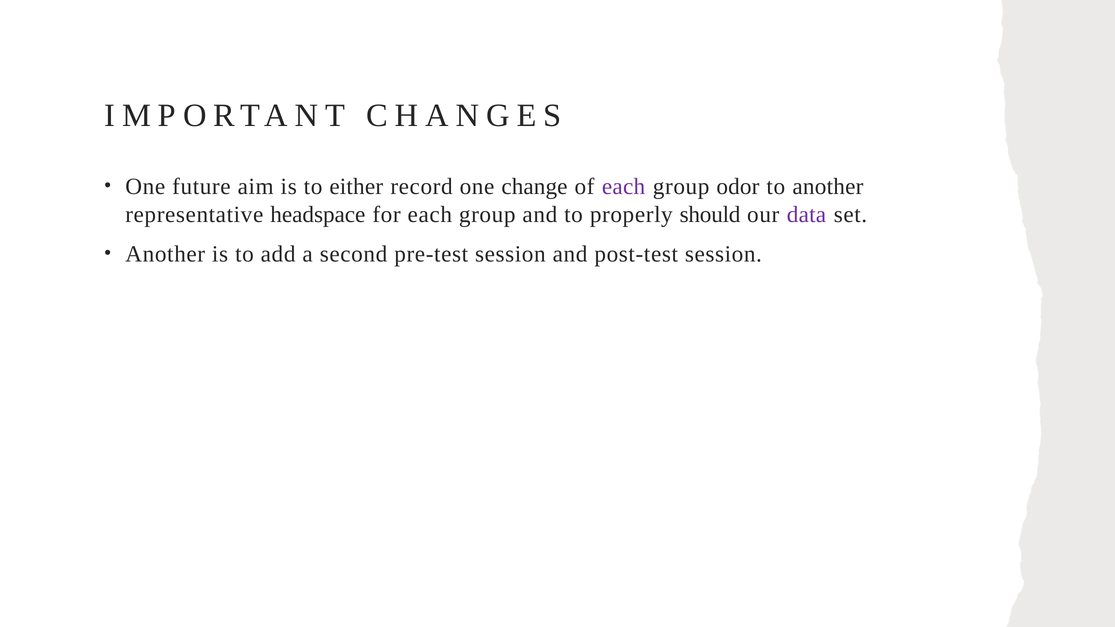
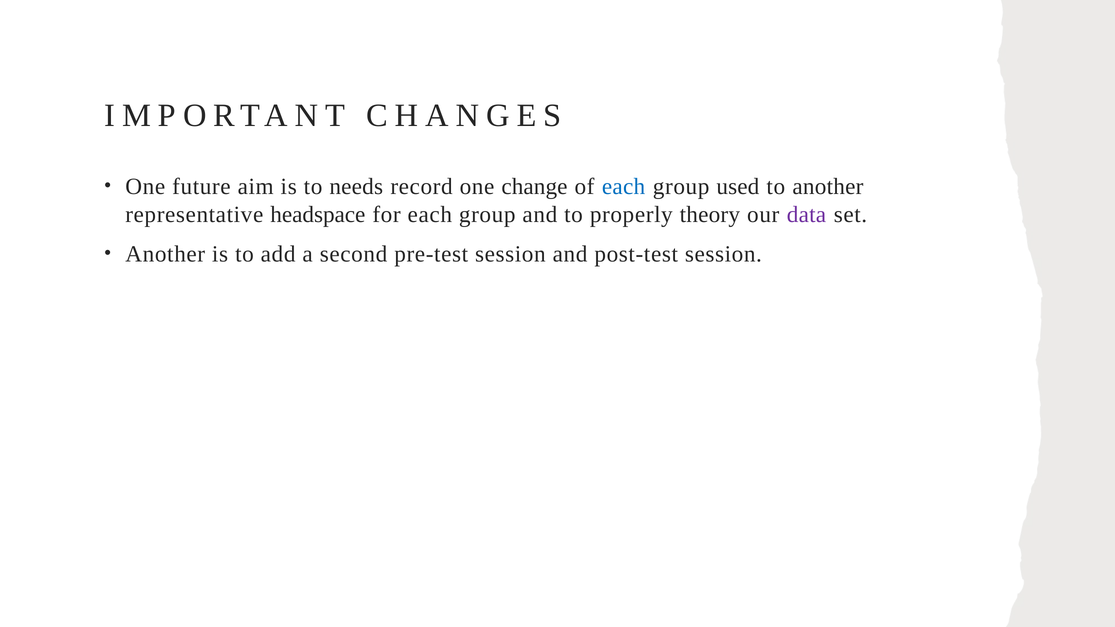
either: either -> needs
each at (624, 187) colour: purple -> blue
odor: odor -> used
should: should -> theory
